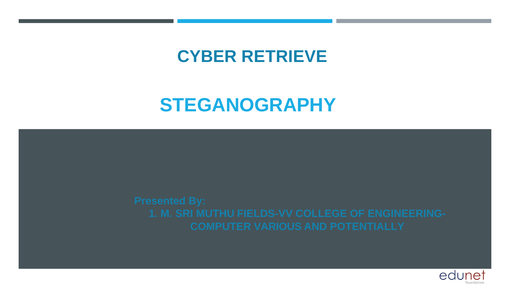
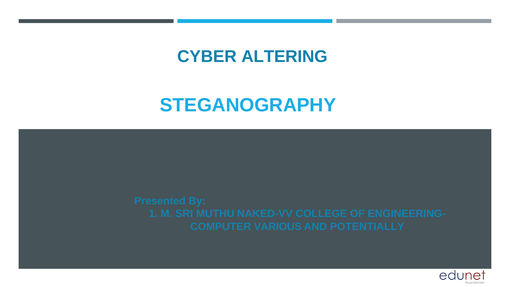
RETRIEVE: RETRIEVE -> ALTERING
FIELDS-VV: FIELDS-VV -> NAKED-VV
